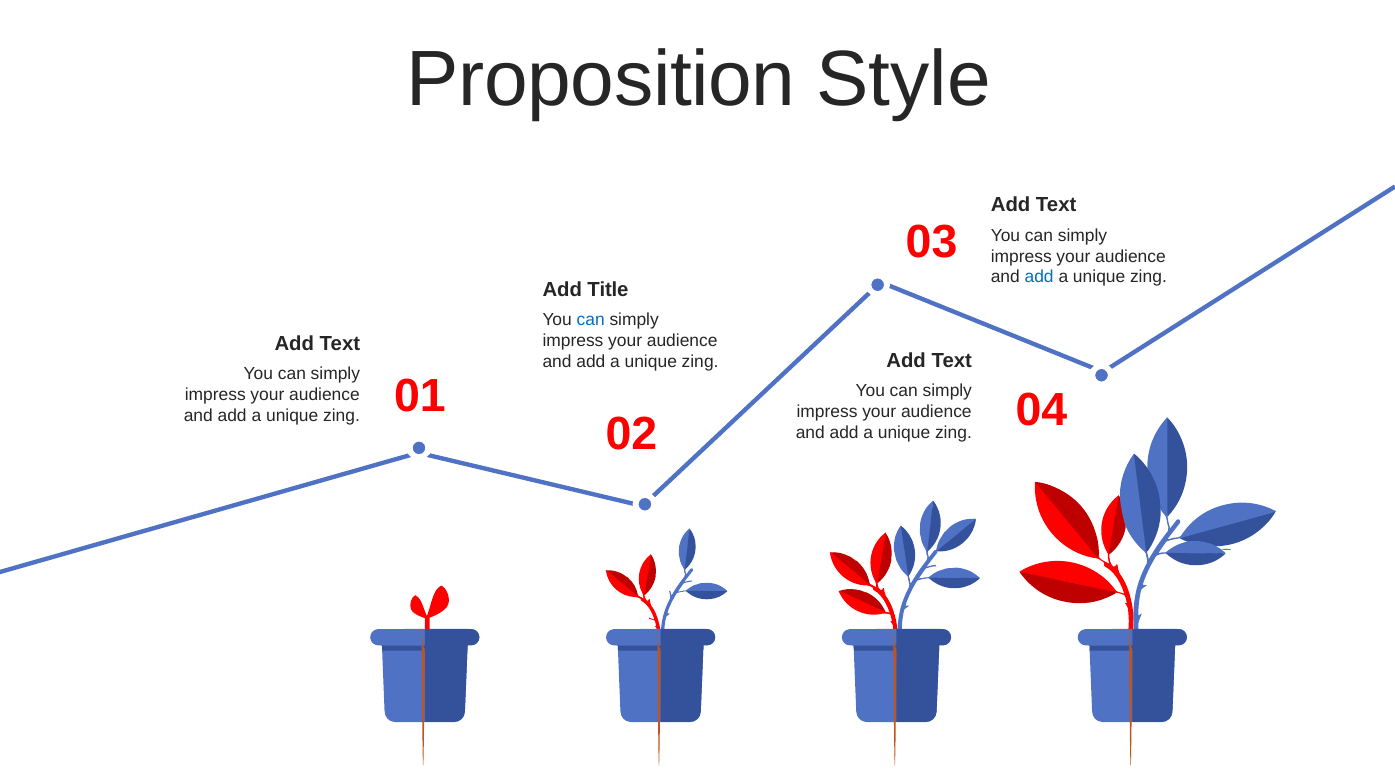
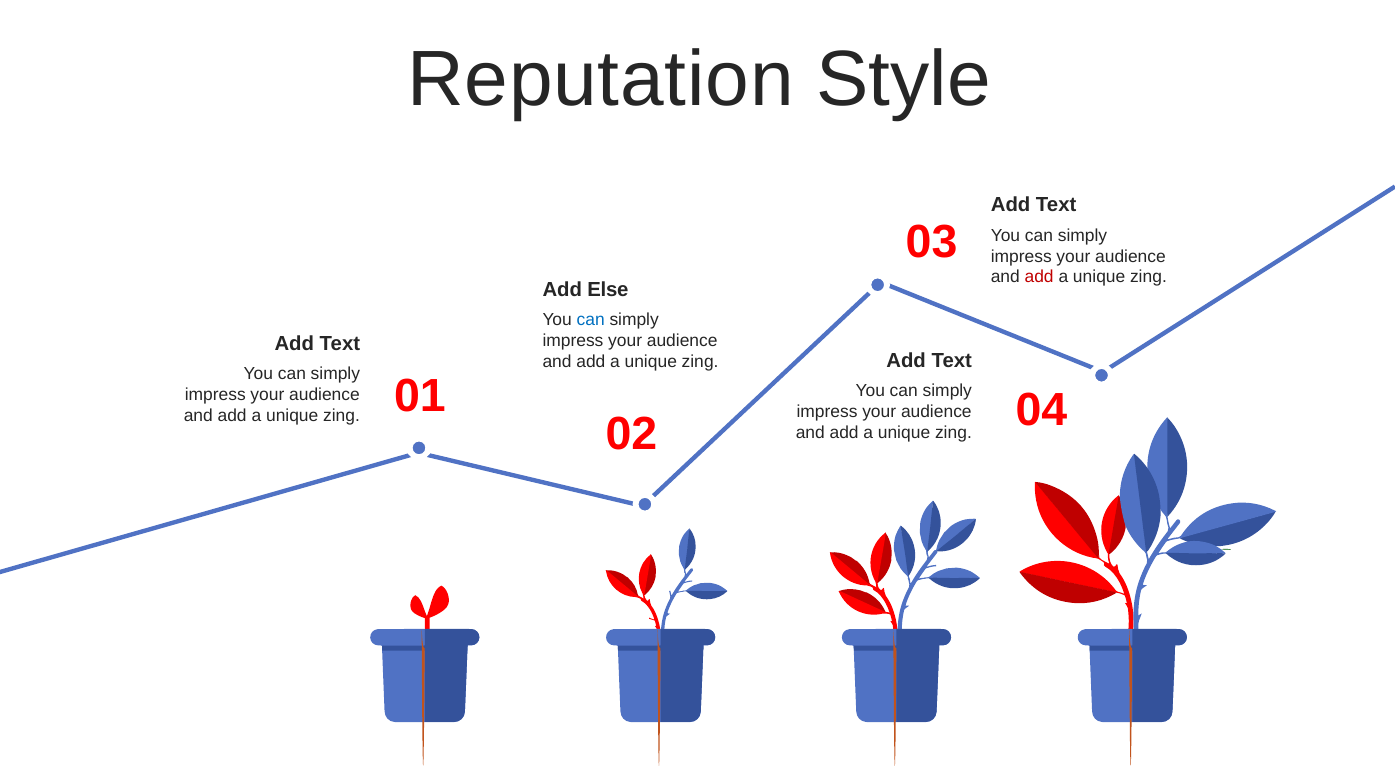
Proposition: Proposition -> Reputation
add at (1039, 277) colour: blue -> red
Title: Title -> Else
